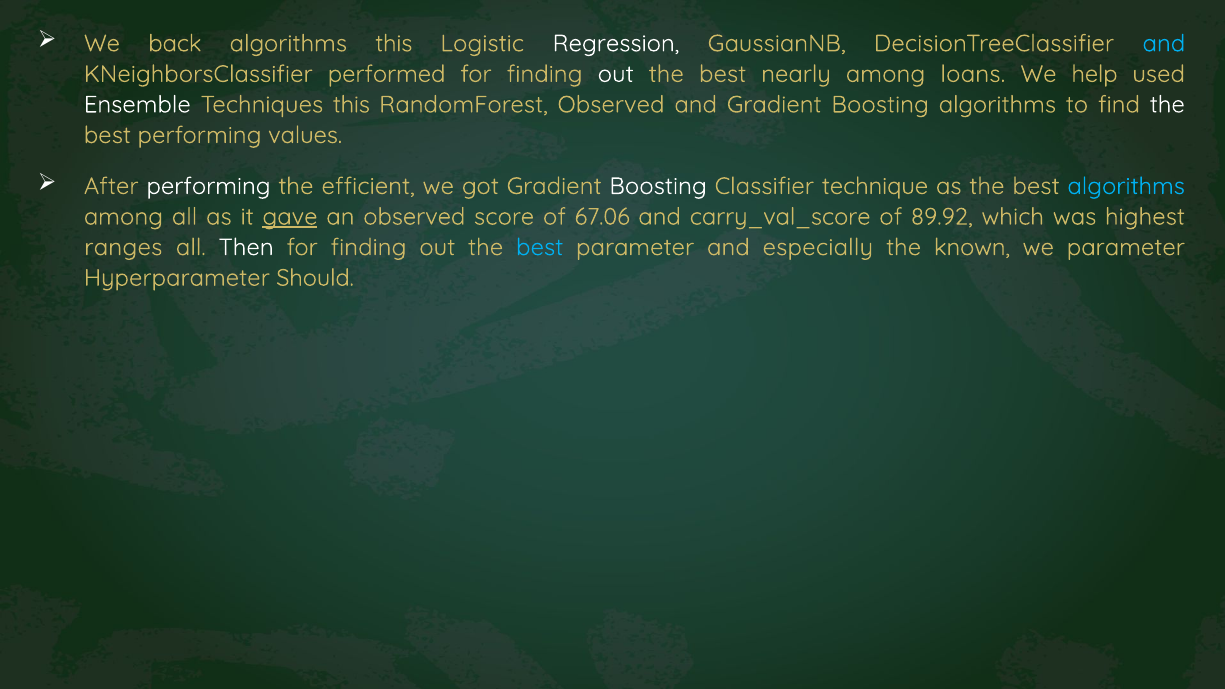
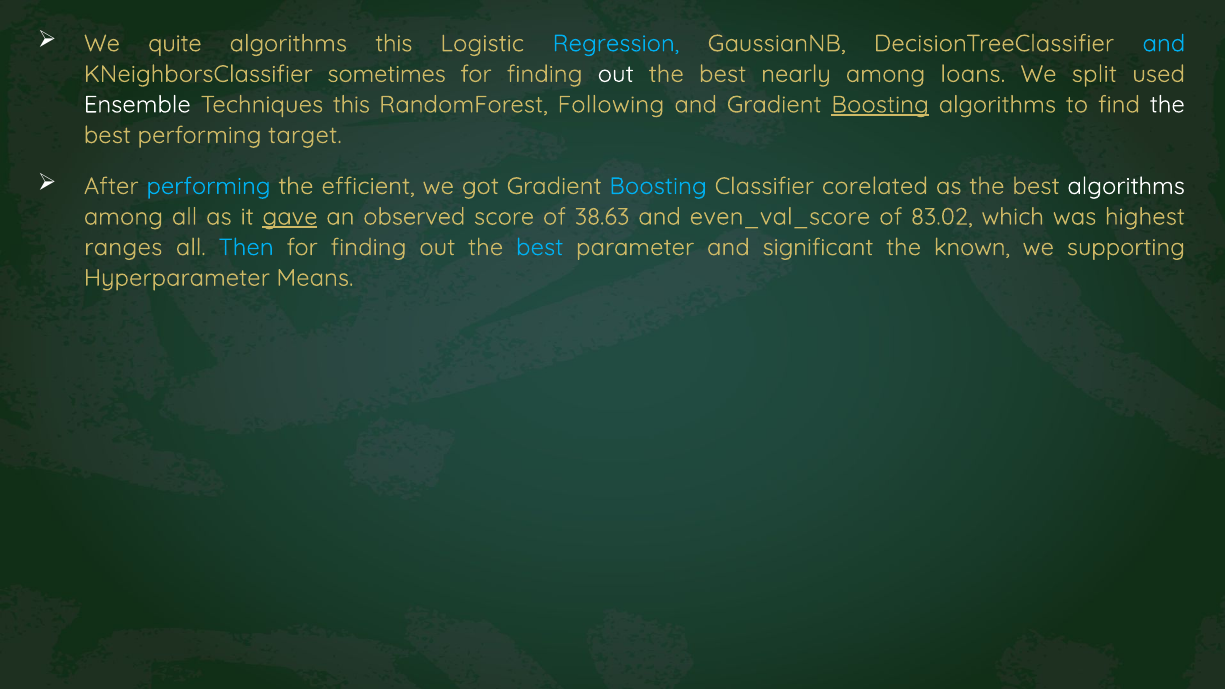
back: back -> quite
Regression colour: white -> light blue
performed: performed -> sometimes
help: help -> split
RandomForest Observed: Observed -> Following
Boosting at (880, 105) underline: none -> present
values: values -> target
performing at (209, 186) colour: white -> light blue
Boosting at (658, 186) colour: white -> light blue
technique: technique -> corelated
algorithms at (1126, 186) colour: light blue -> white
67.06: 67.06 -> 38.63
carry_val_score: carry_val_score -> even_val_score
89.92: 89.92 -> 83.02
Then colour: white -> light blue
especially: especially -> significant
we parameter: parameter -> supporting
Should: Should -> Means
